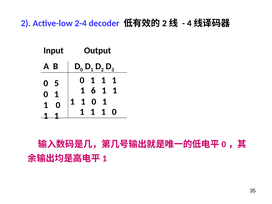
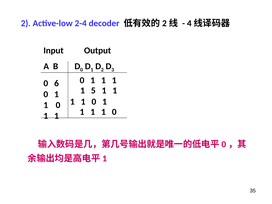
5: 5 -> 6
6: 6 -> 5
